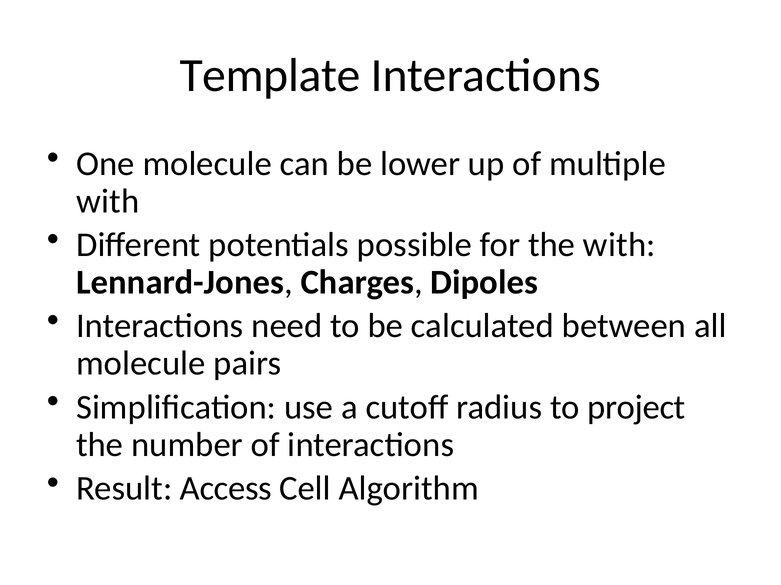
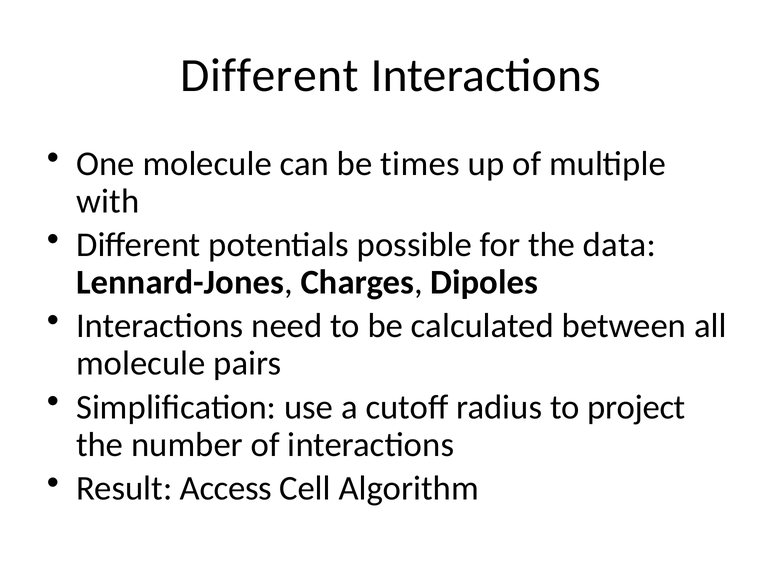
Template at (270, 76): Template -> Different
lower: lower -> times
the with: with -> data
